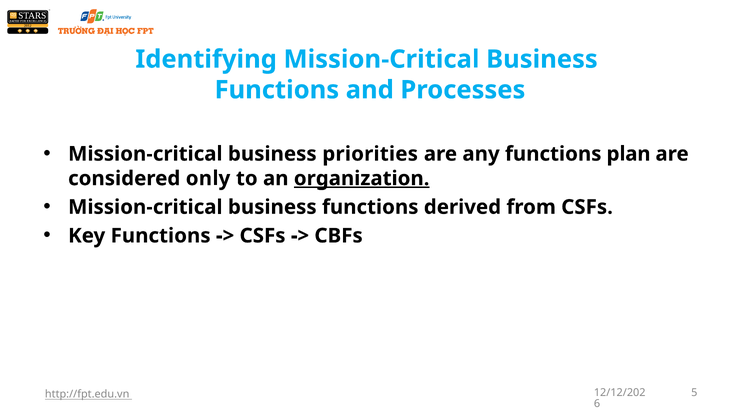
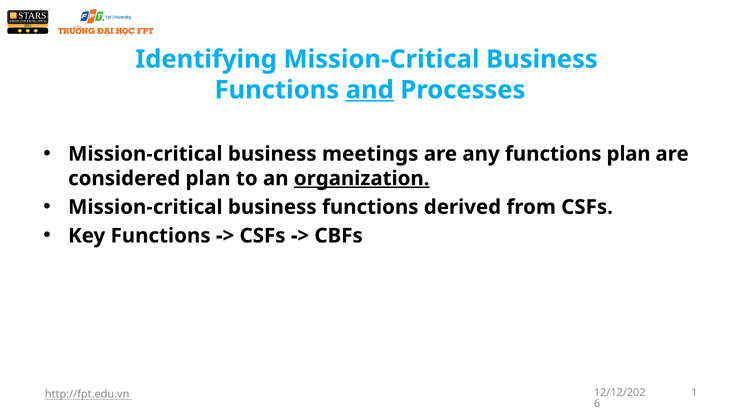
and underline: none -> present
priorities: priorities -> meetings
considered only: only -> plan
5: 5 -> 1
